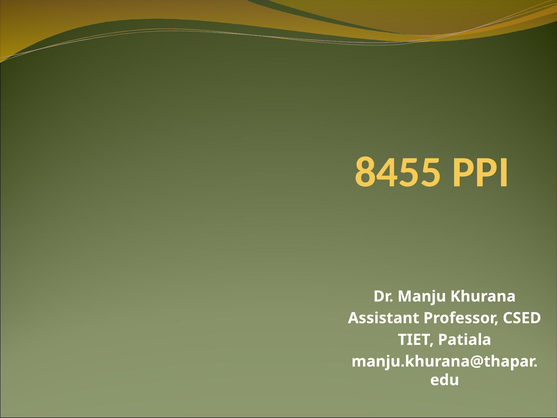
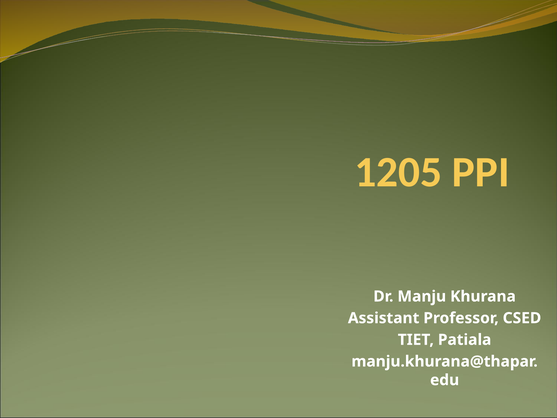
8455: 8455 -> 1205
